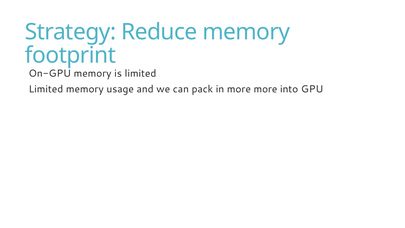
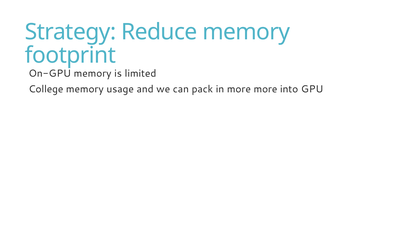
Limited at (46, 89): Limited -> College
